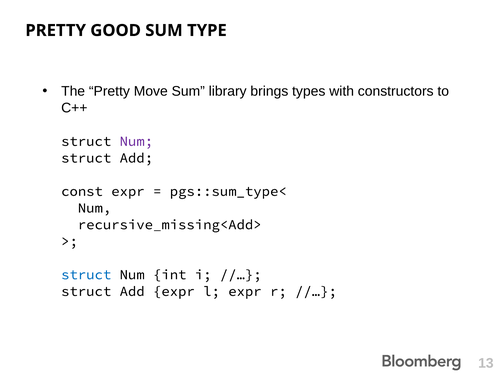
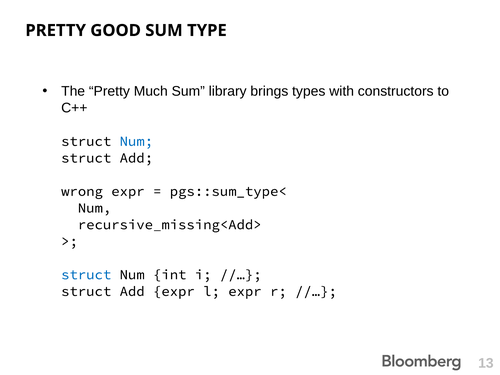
Move: Move -> Much
Num at (136, 141) colour: purple -> blue
const: const -> wrong
